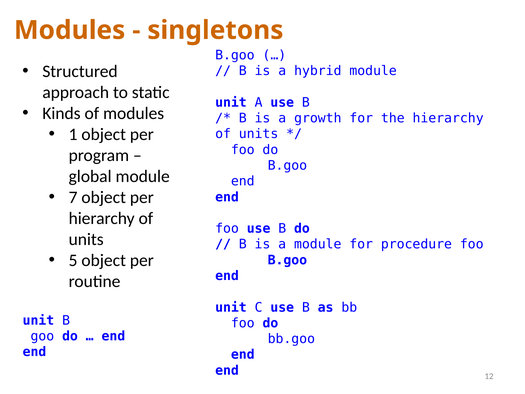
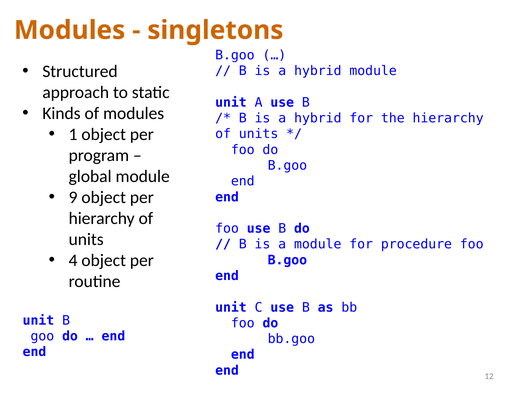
growth at (318, 118): growth -> hybrid
7: 7 -> 9
5: 5 -> 4
